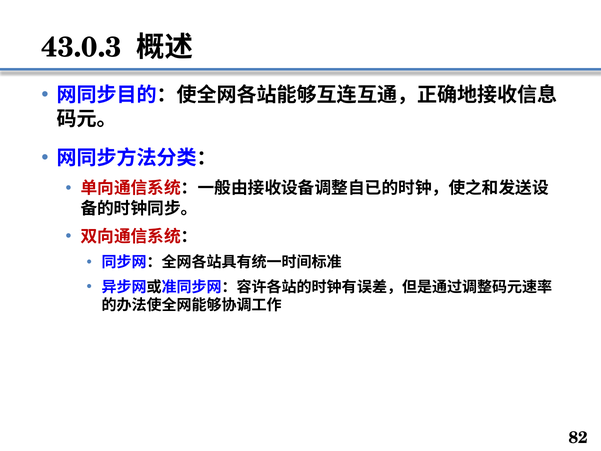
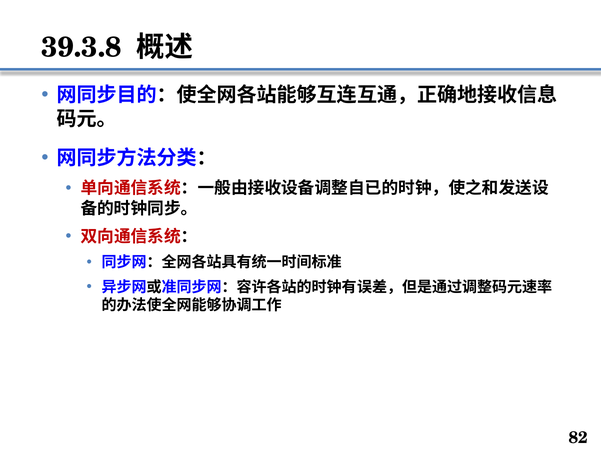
43.0.3: 43.0.3 -> 39.3.8
